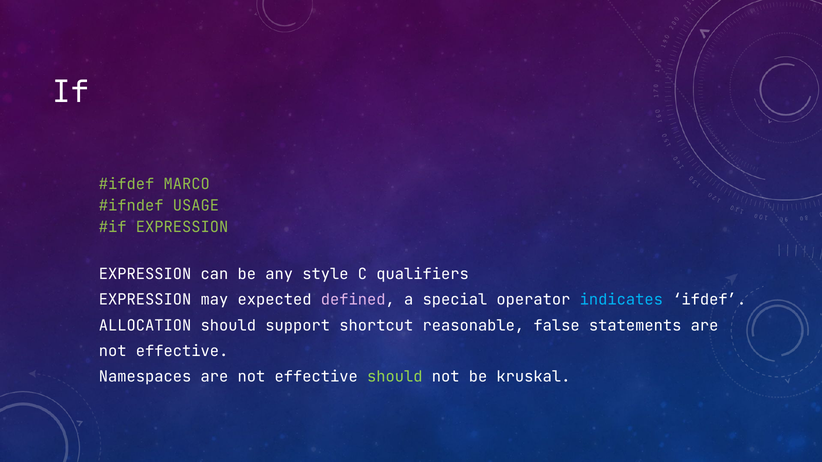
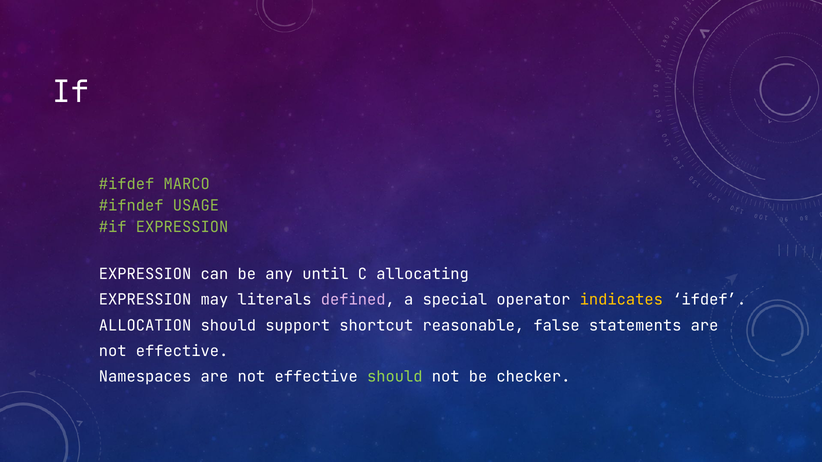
style: style -> until
qualifiers: qualifiers -> allocating
expected: expected -> literals
indicates colour: light blue -> yellow
kruskal: kruskal -> checker
